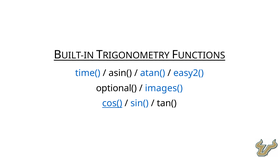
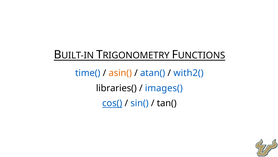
asin( colour: black -> orange
easy2(: easy2( -> with2(
optional(: optional( -> libraries(
